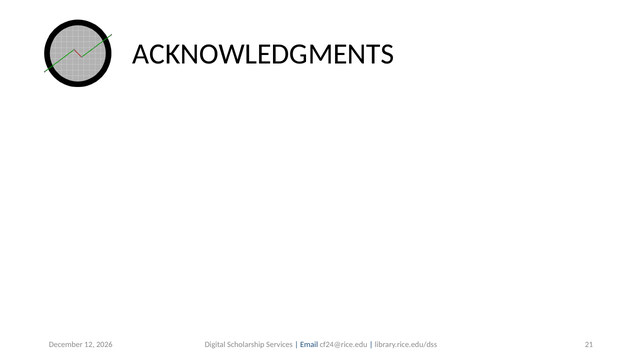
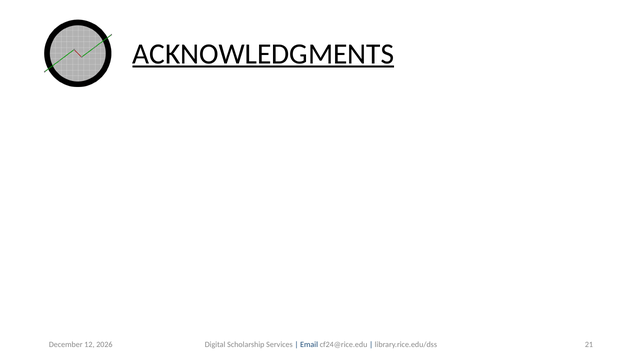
ACKNOWLEDGMENTS underline: none -> present
